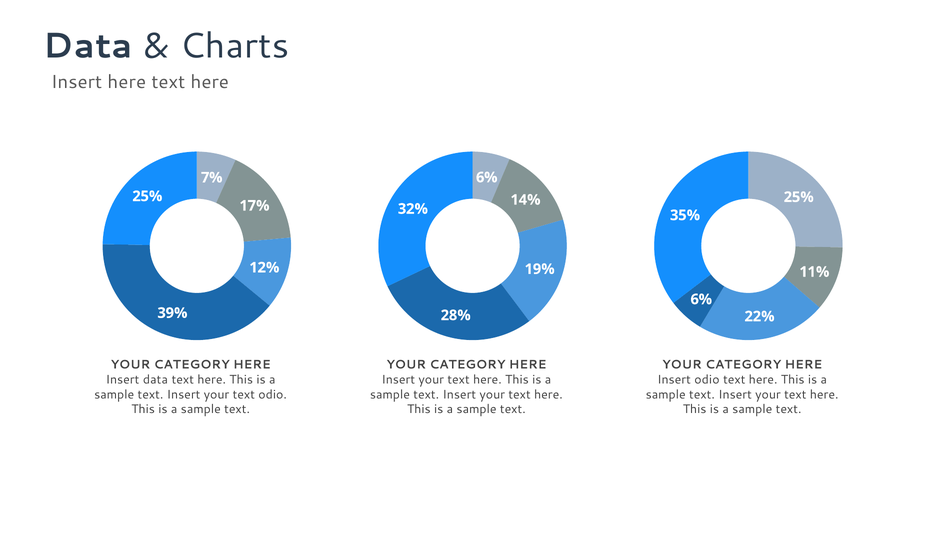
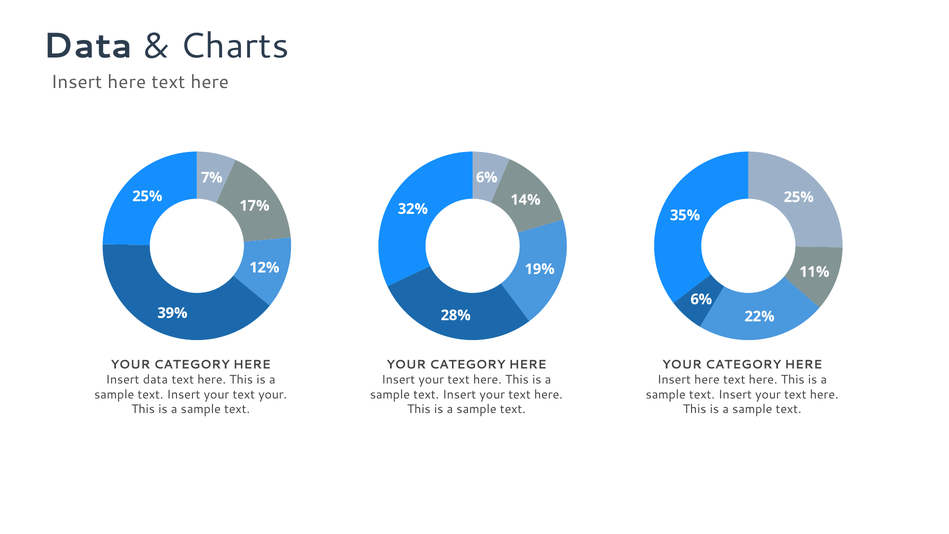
odio at (707, 379): odio -> here
your text odio: odio -> your
